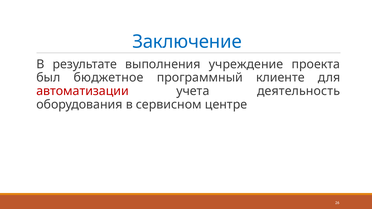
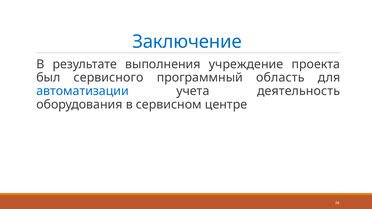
бюджетное: бюджетное -> сервисного
клиенте: клиенте -> область
автоматизации colour: red -> blue
